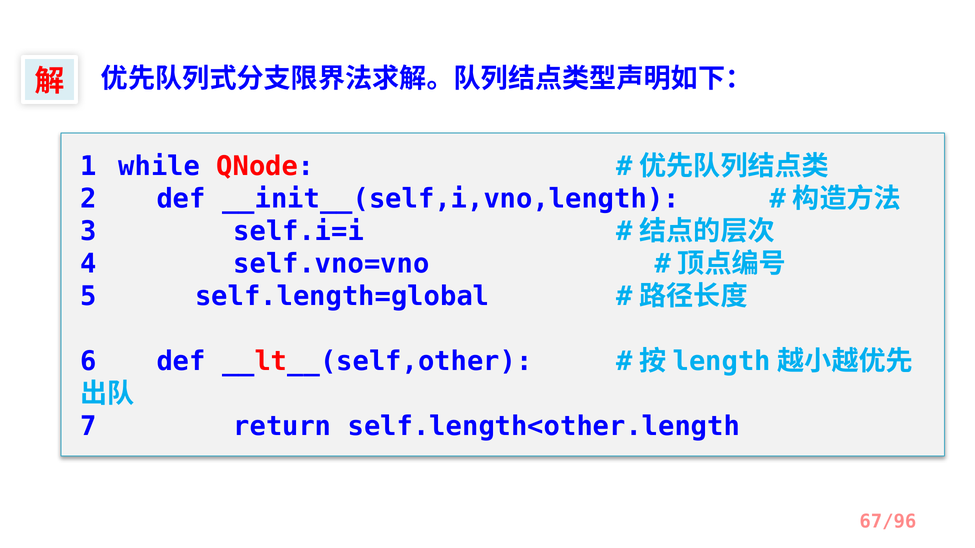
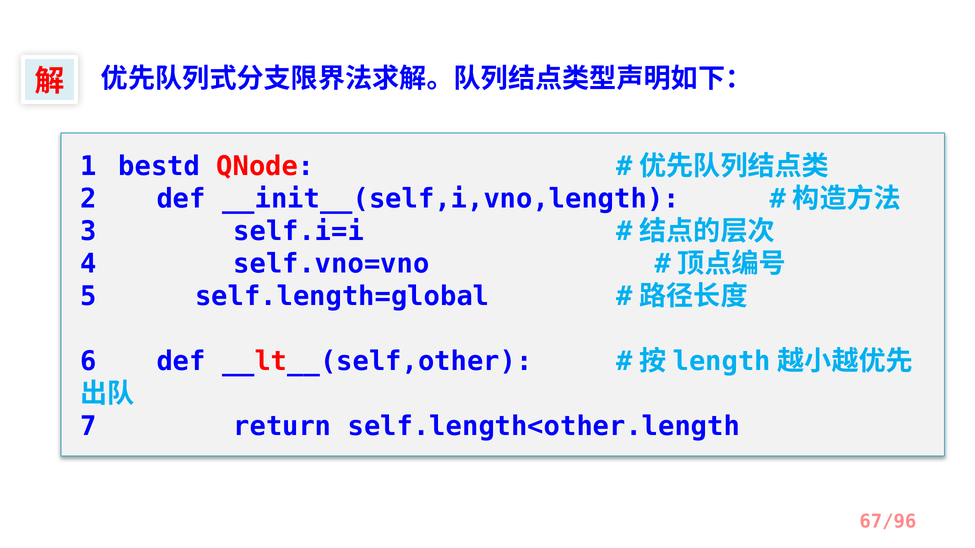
while: while -> bestd
